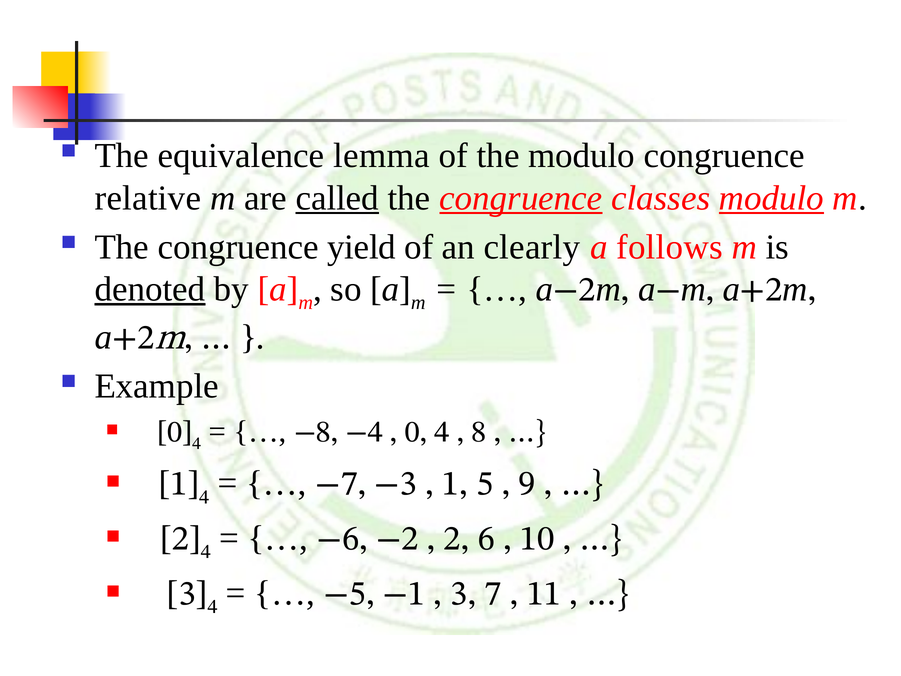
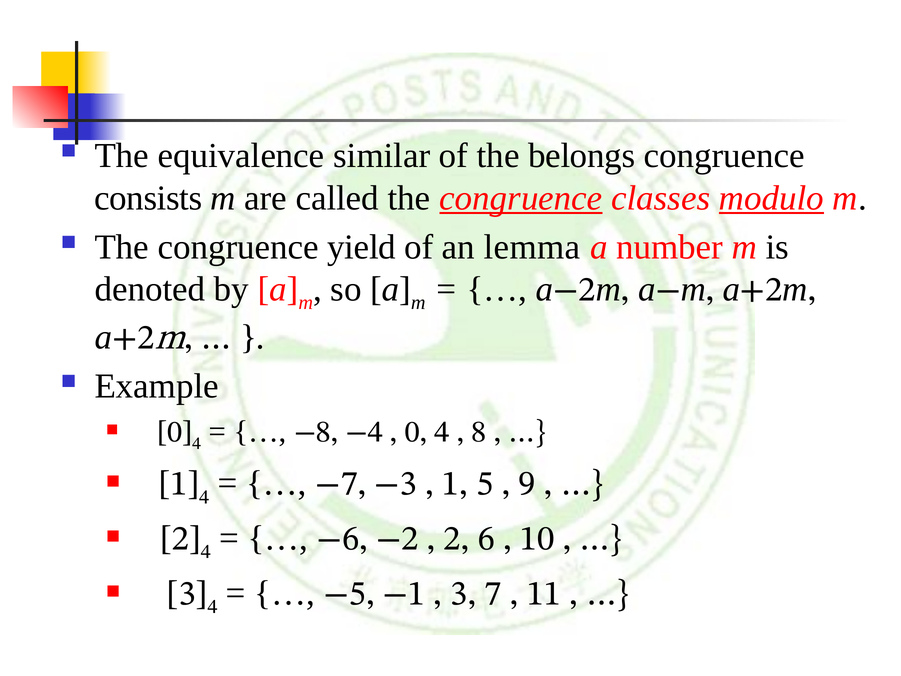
lemma: lemma -> similar
the modulo: modulo -> belongs
relative: relative -> consists
called underline: present -> none
clearly: clearly -> lemma
follows: follows -> number
denoted underline: present -> none
